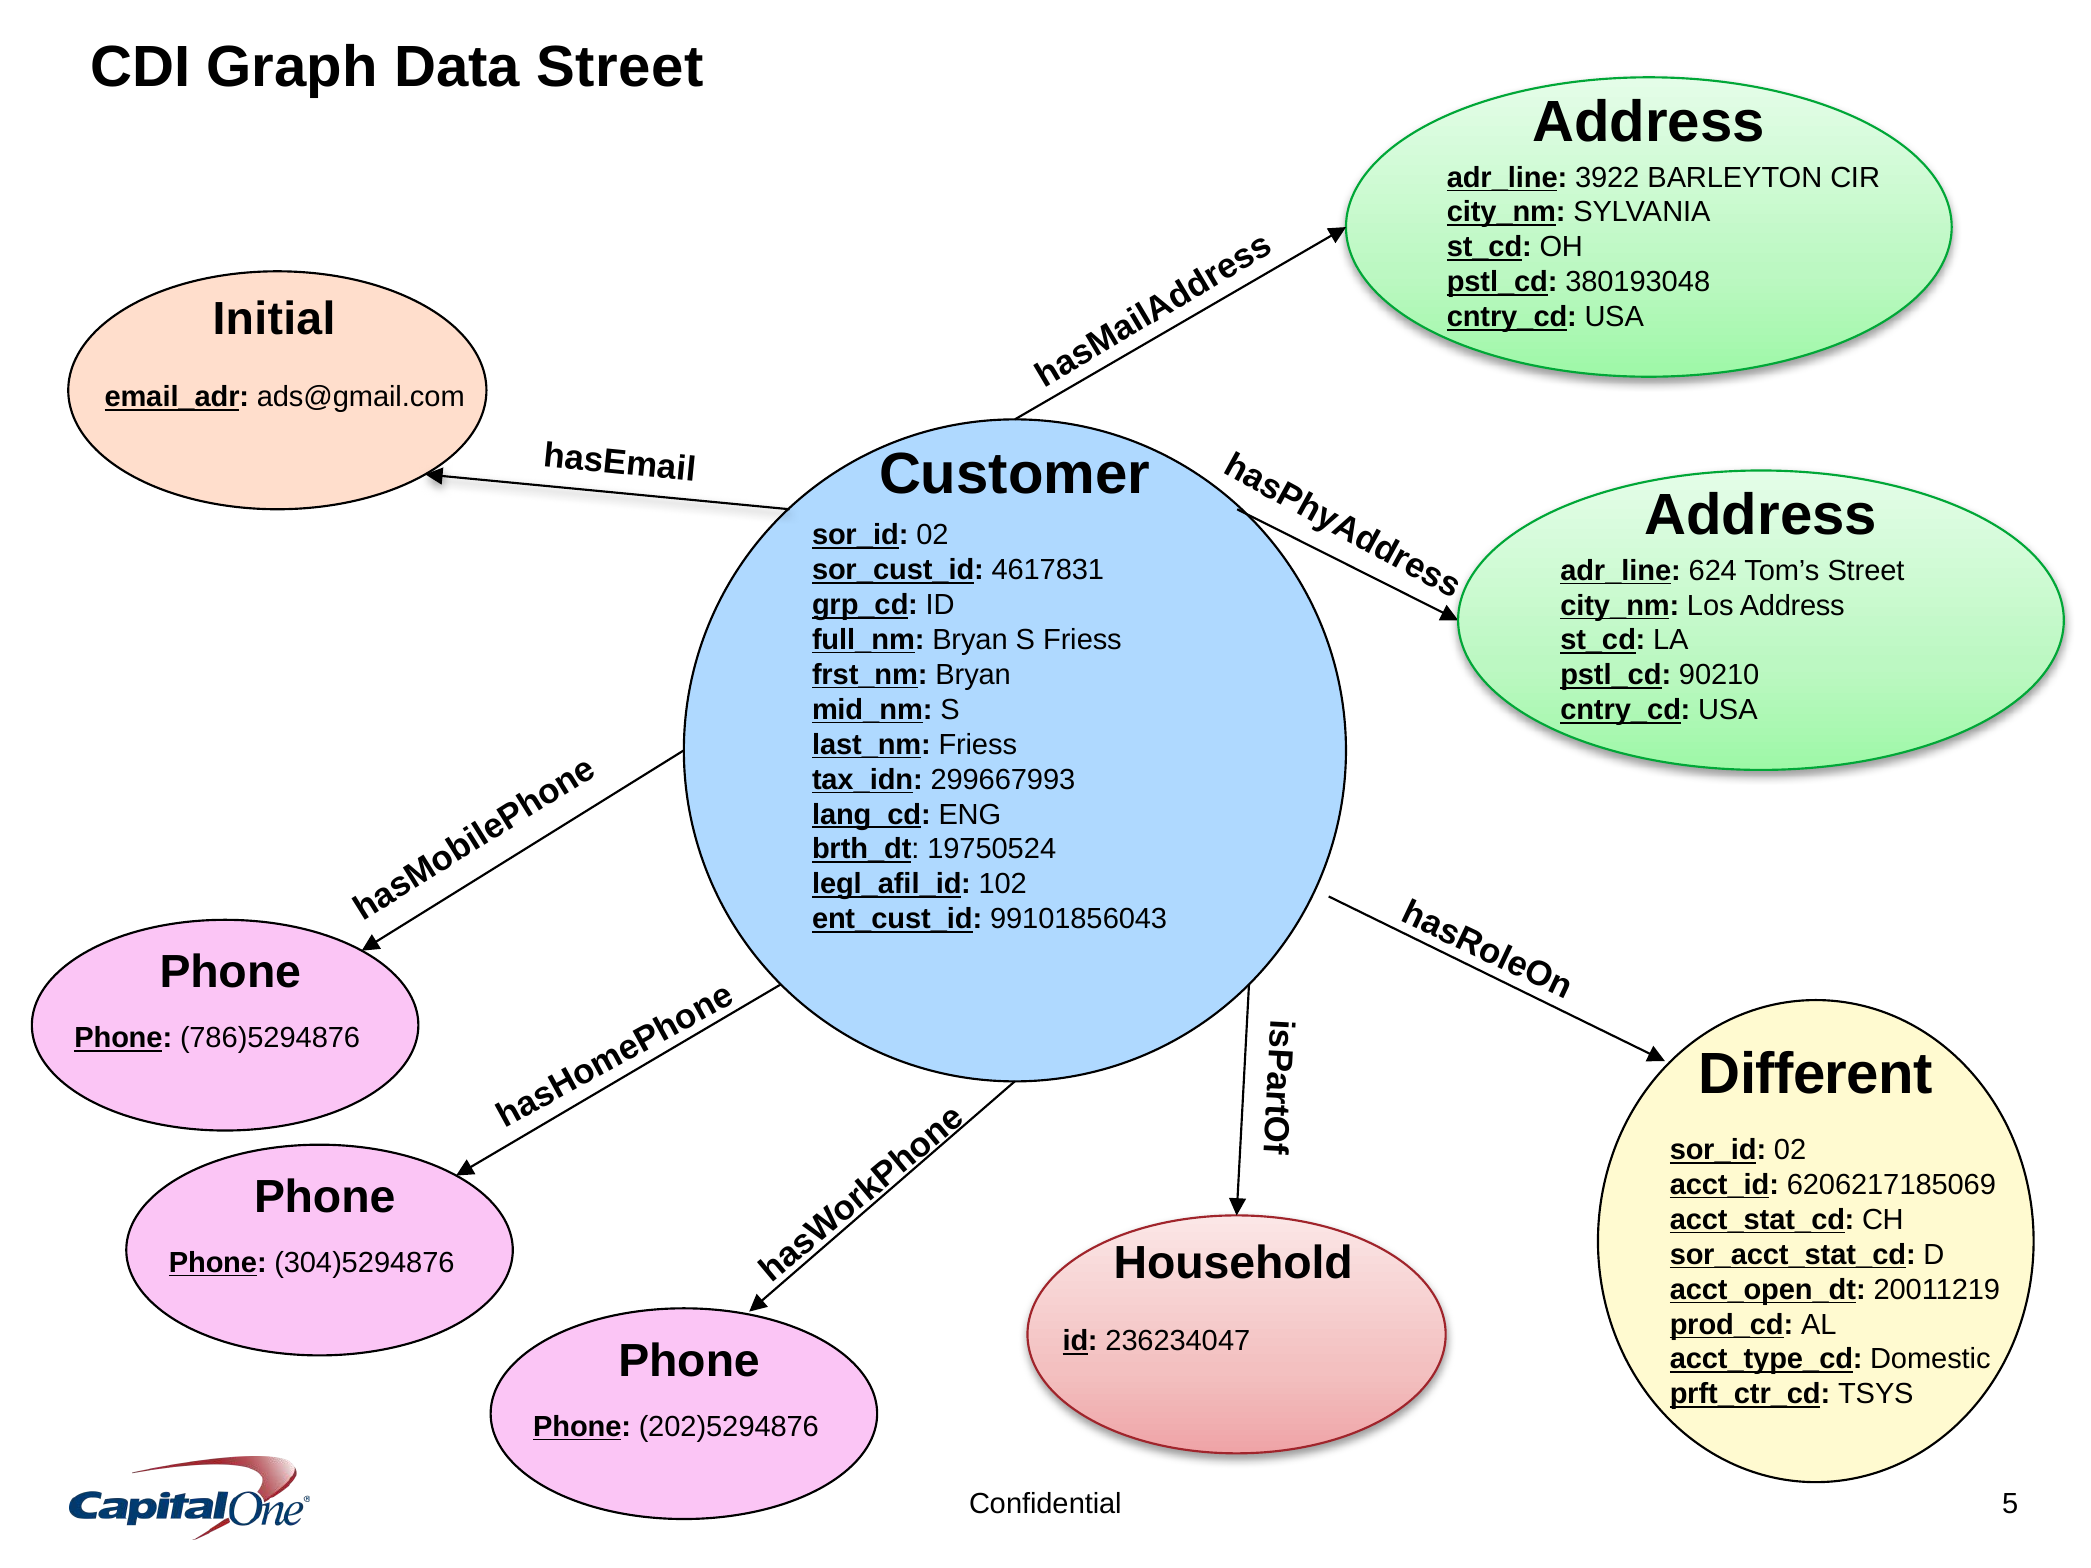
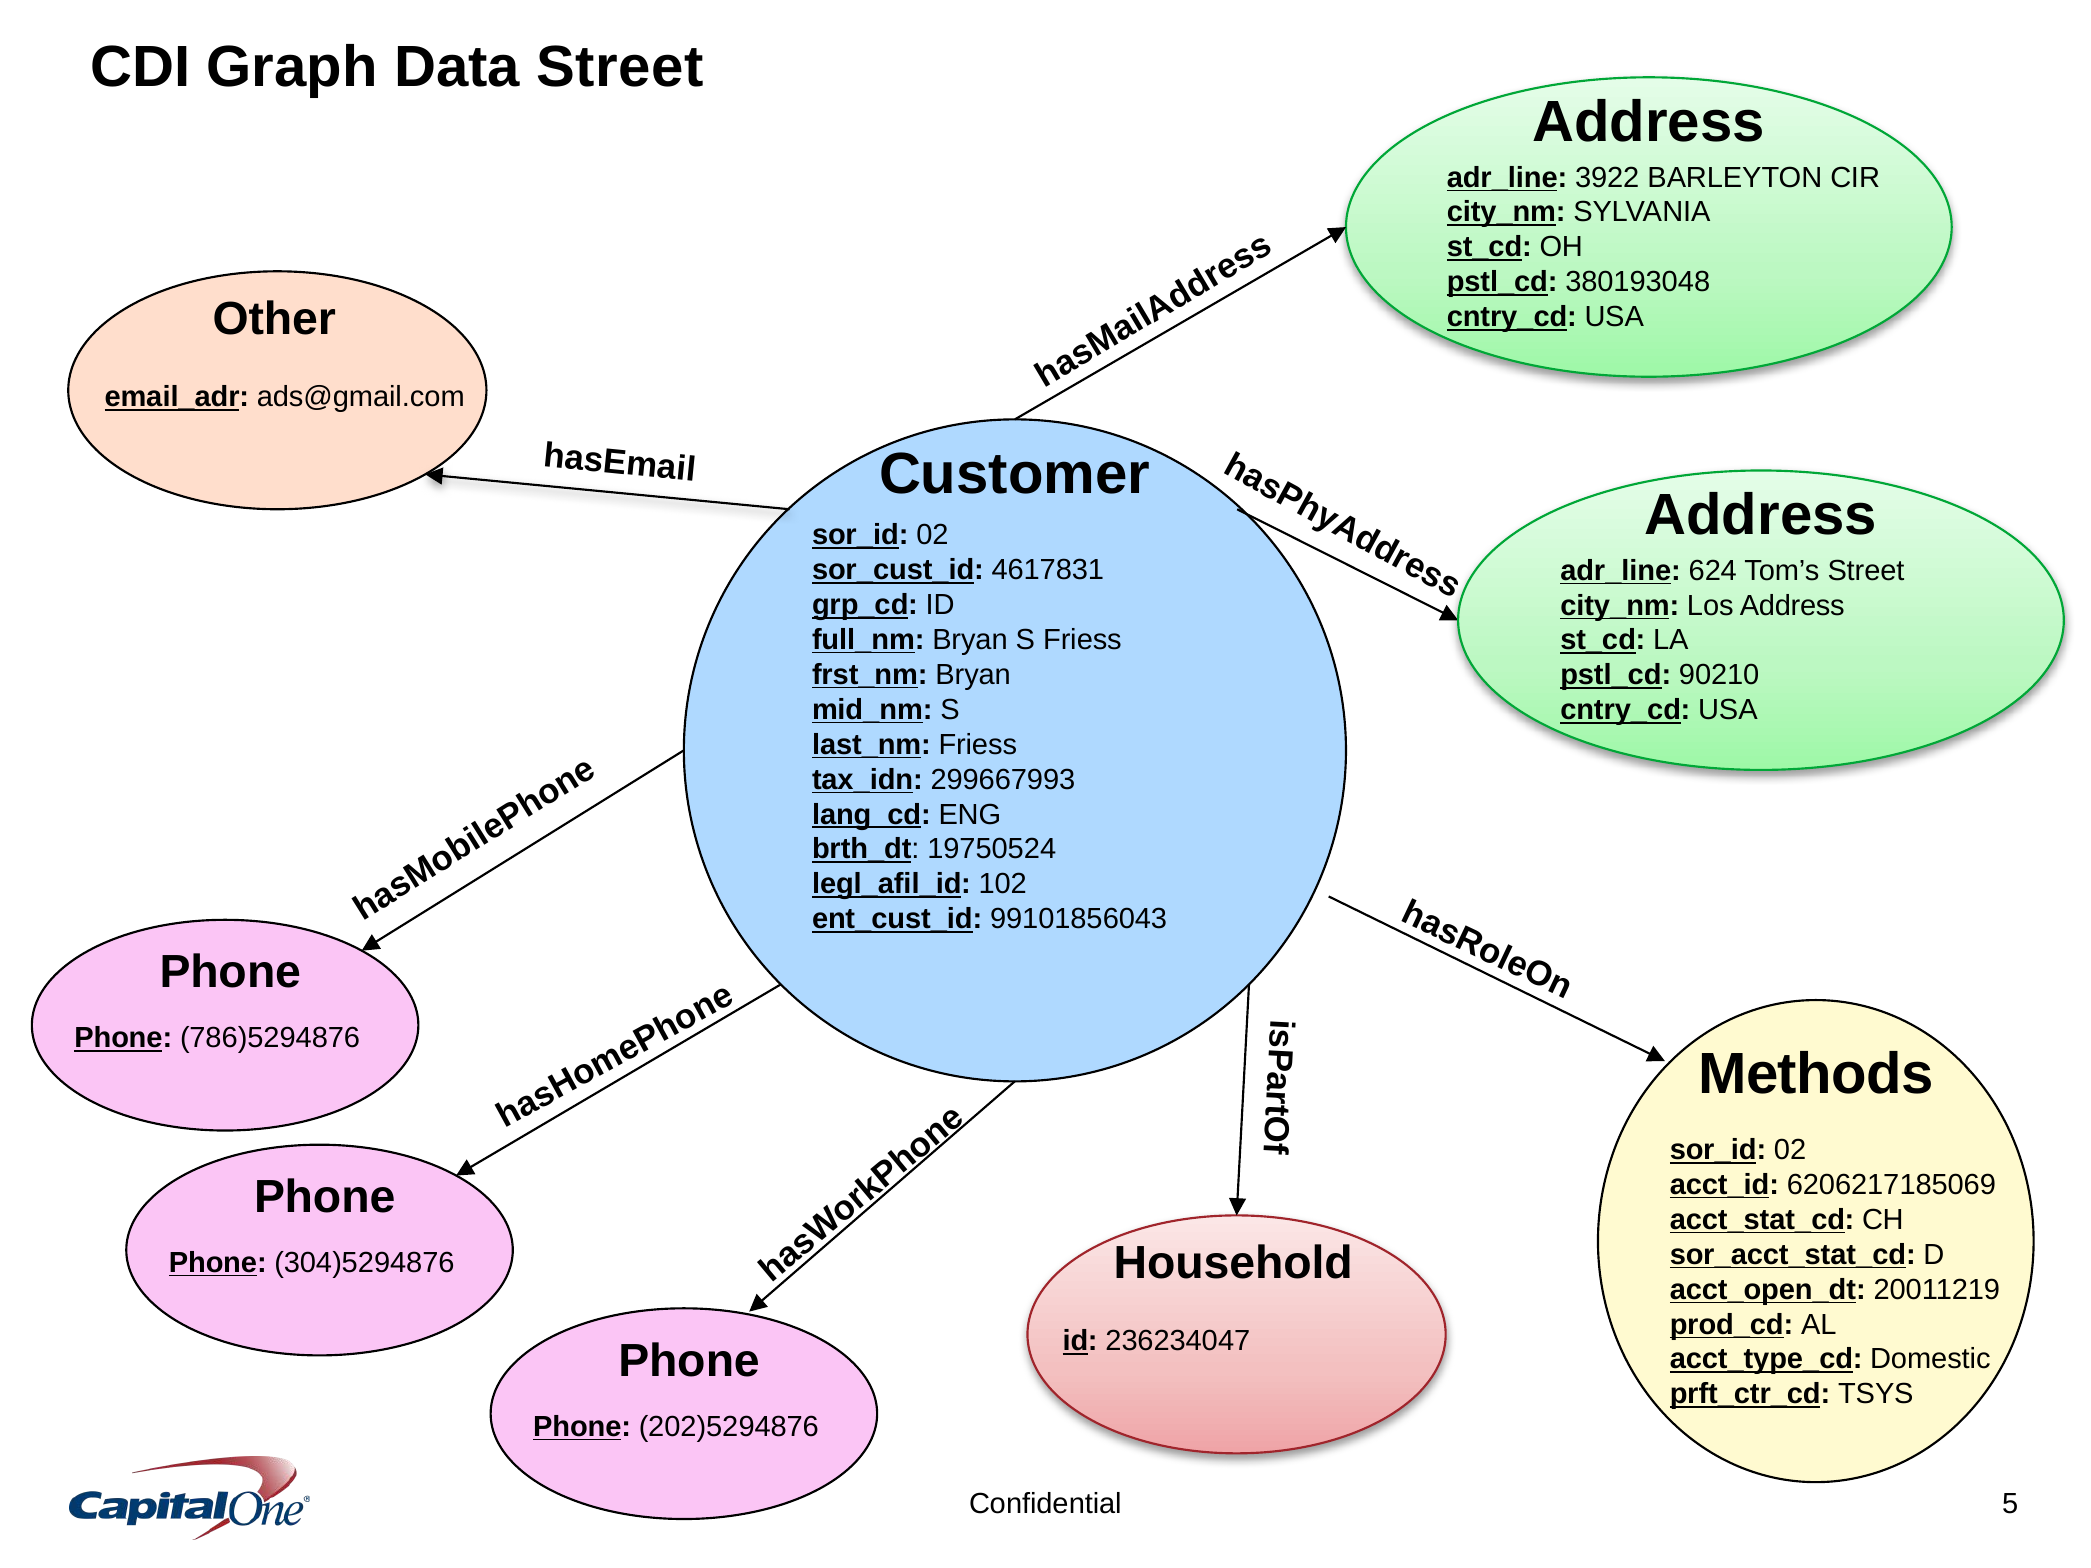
Initial: Initial -> Other
Different: Different -> Methods
